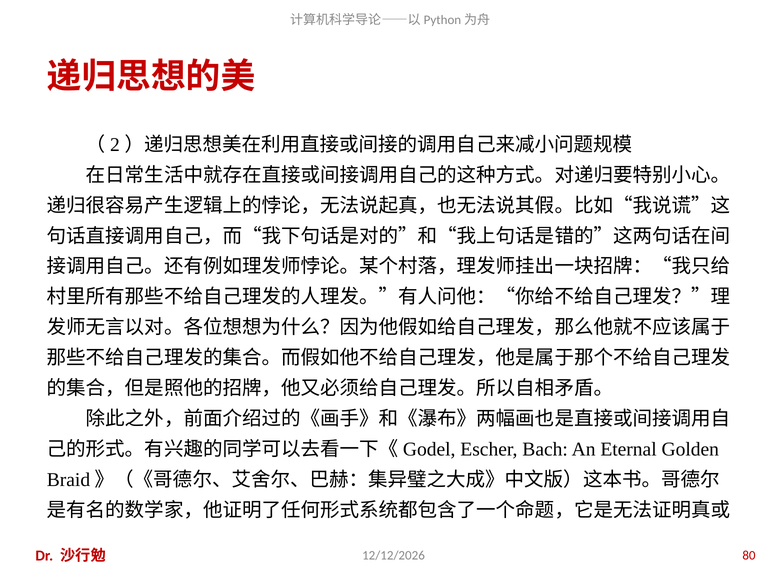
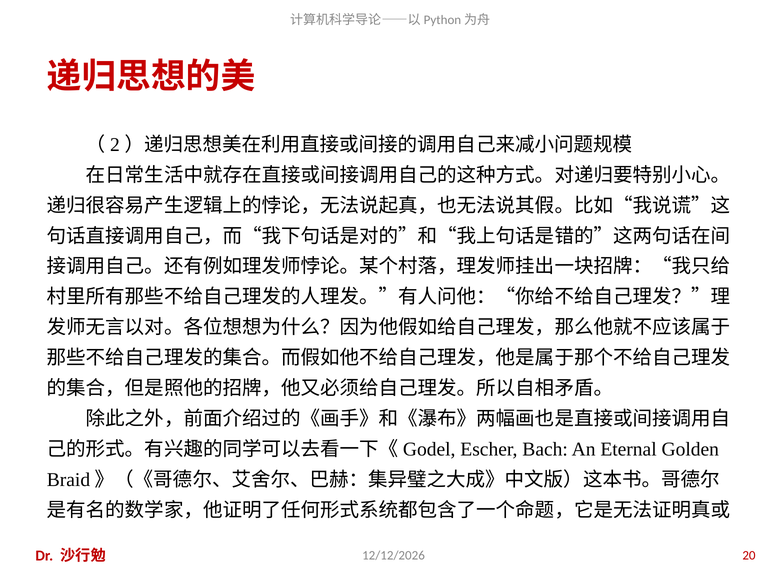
80: 80 -> 20
